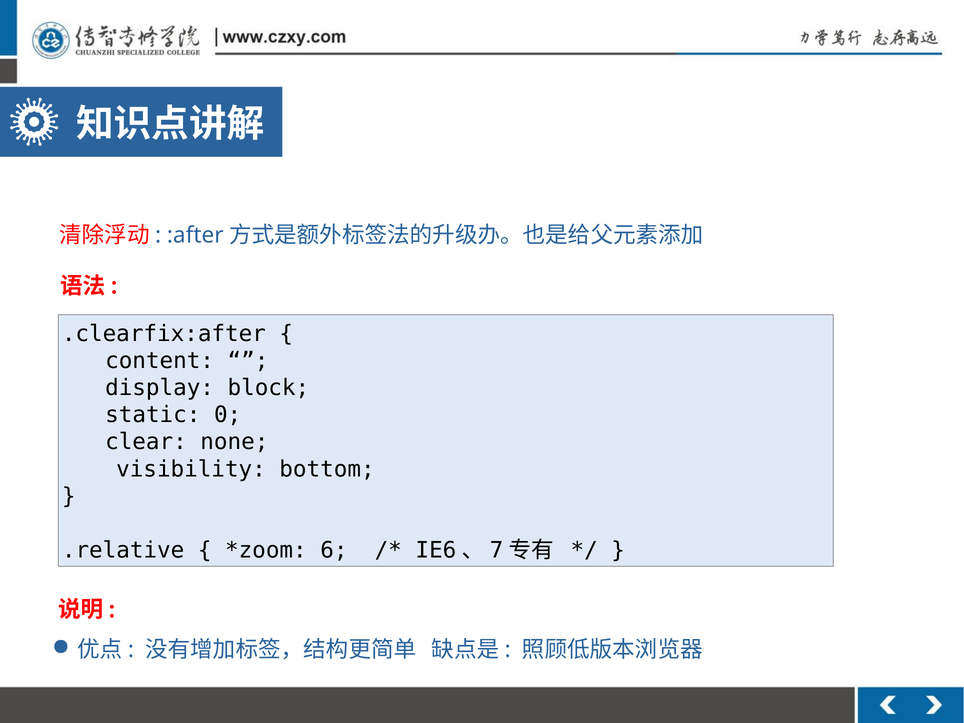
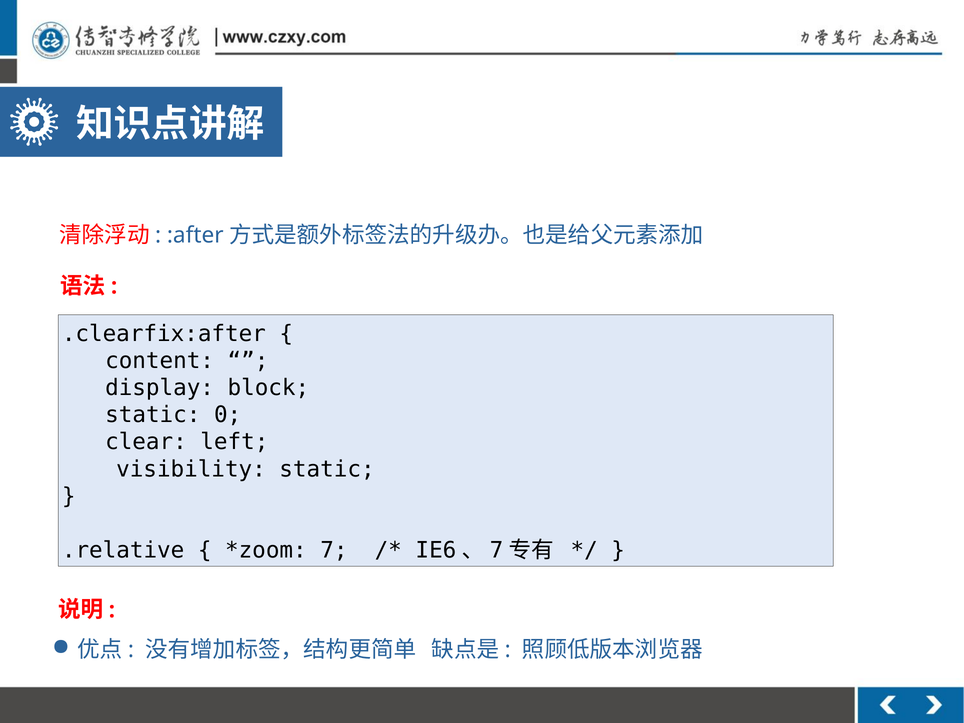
none: none -> left
visibility bottom: bottom -> static
6: 6 -> 7
